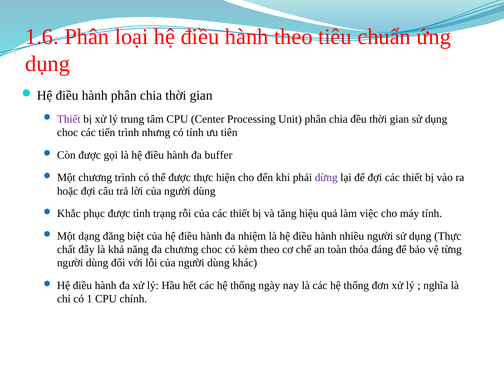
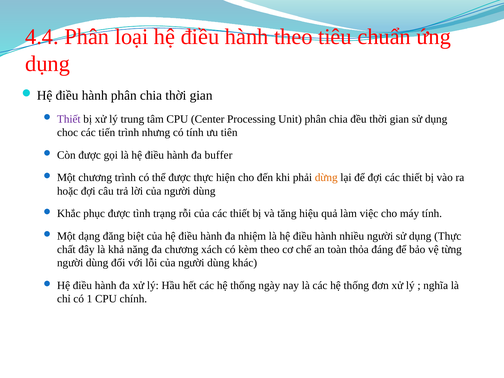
1.6: 1.6 -> 4.4
dừng colour: purple -> orange
chương choc: choc -> xách
